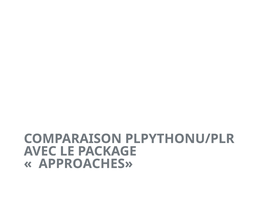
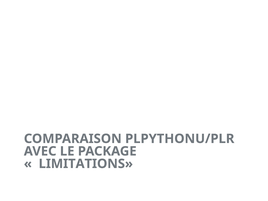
APPROACHES: APPROACHES -> LIMITATIONS
